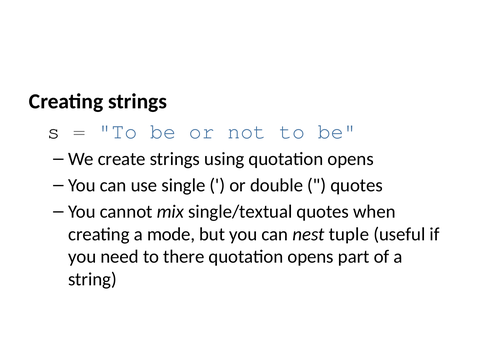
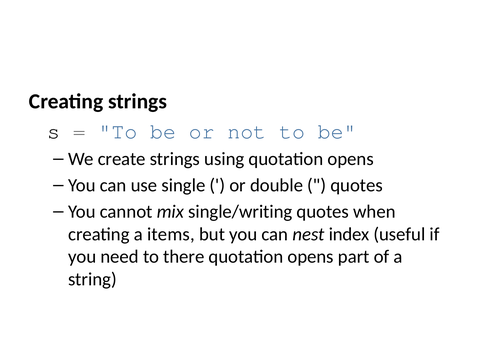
single/textual: single/textual -> single/writing
mode: mode -> items
tuple: tuple -> index
